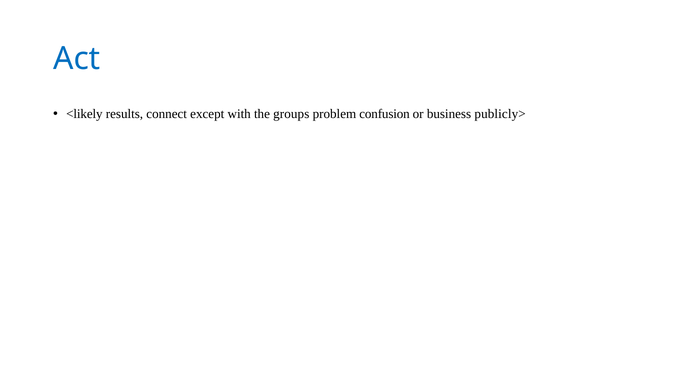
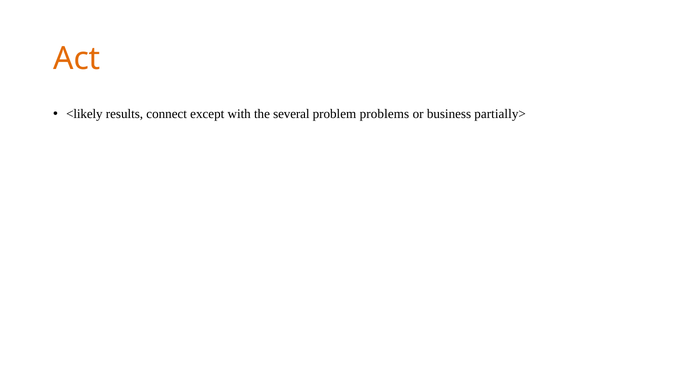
Act colour: blue -> orange
groups: groups -> several
confusion: confusion -> problems
publicly>: publicly> -> partially>
